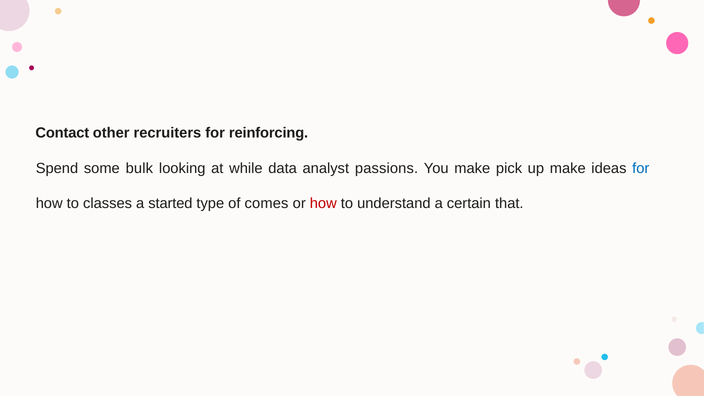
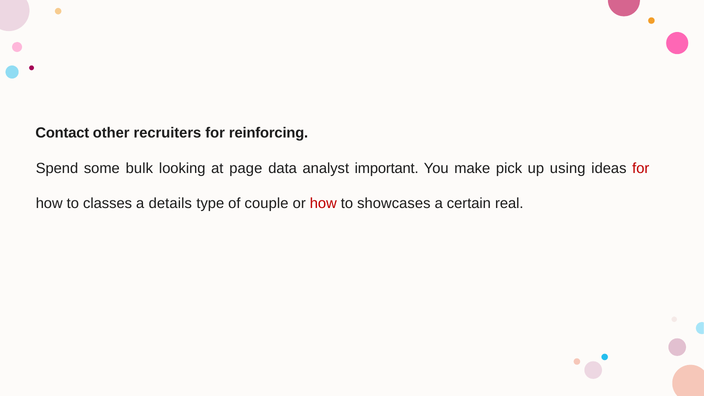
while: while -> page
passions: passions -> important
up make: make -> using
for at (641, 168) colour: blue -> red
started: started -> details
comes: comes -> couple
understand: understand -> showcases
that: that -> real
